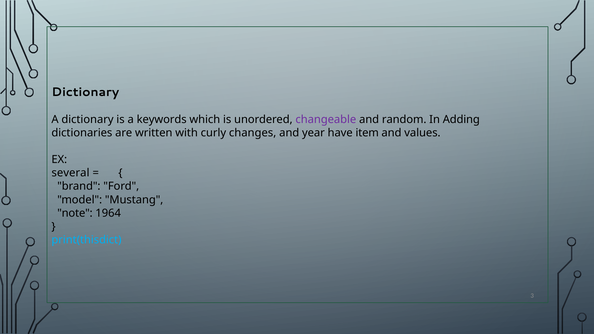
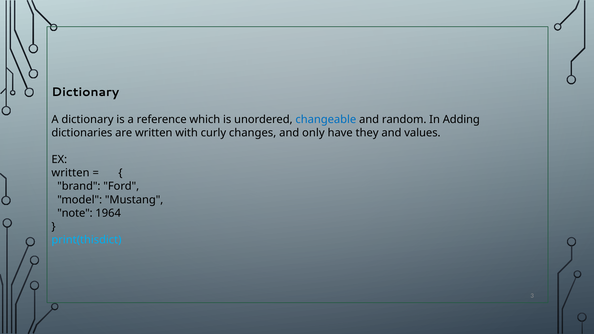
keywords: keywords -> reference
changeable colour: purple -> blue
year: year -> only
item: item -> they
several at (70, 173): several -> written
